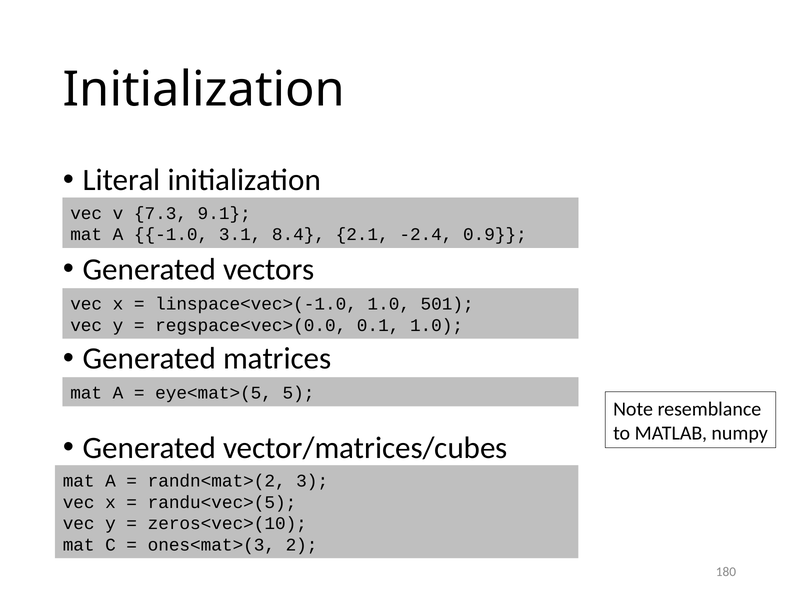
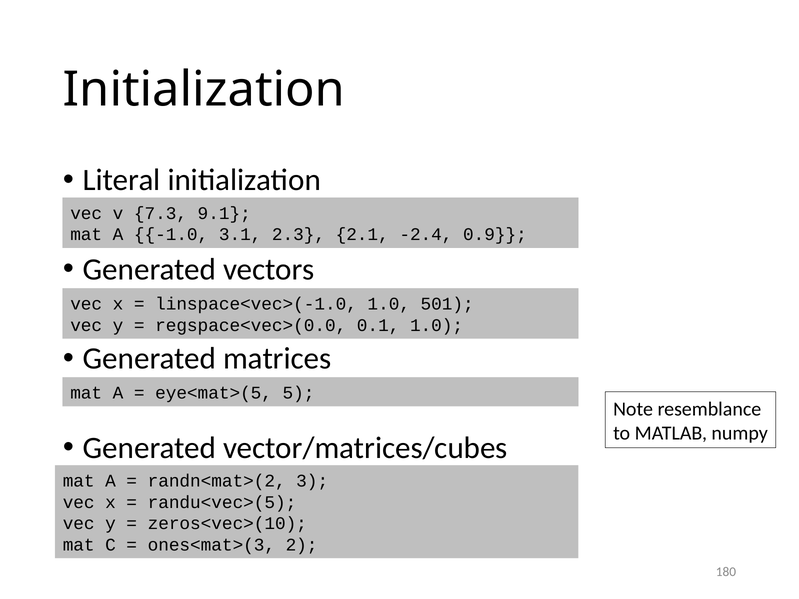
8.4: 8.4 -> 2.3
